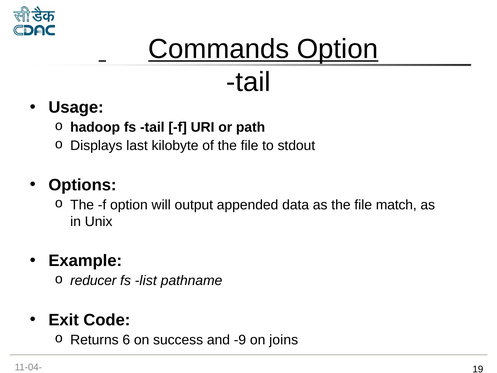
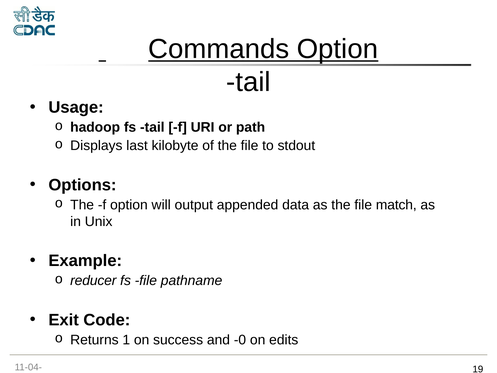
fs list: list -> file
6: 6 -> 1
-9: -9 -> -0
joins: joins -> edits
